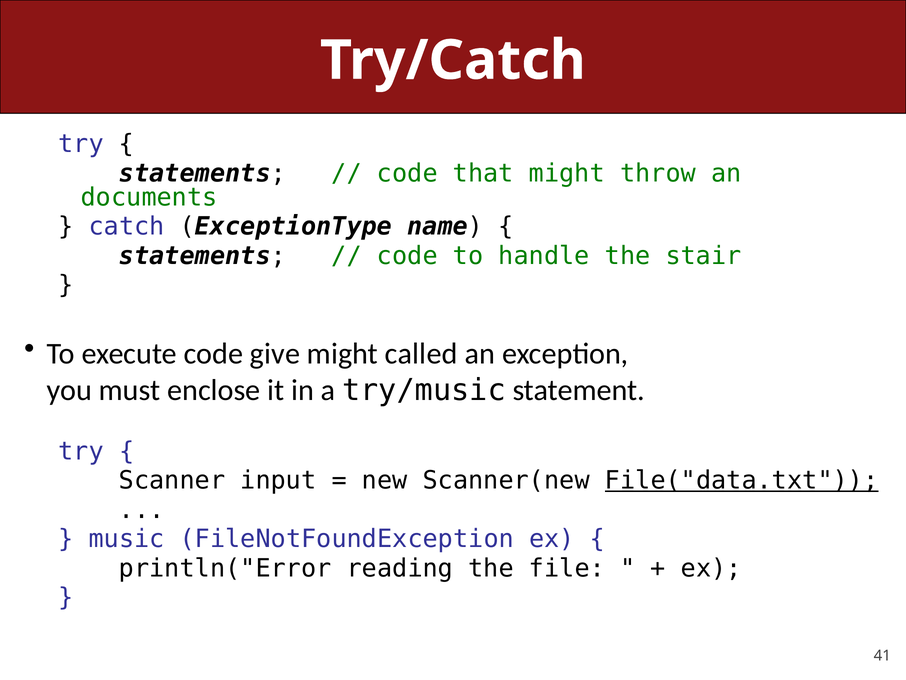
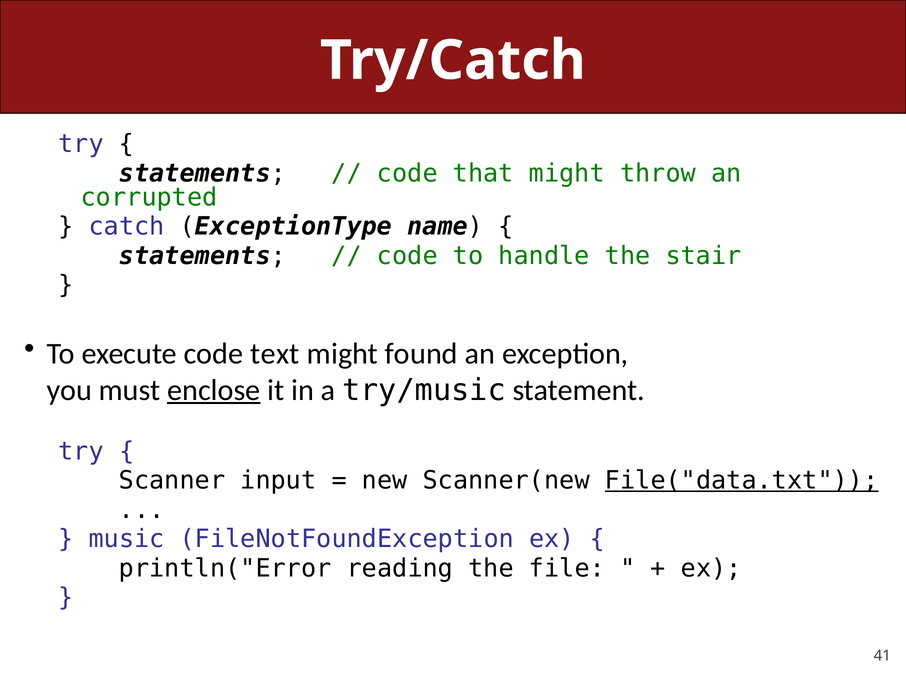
documents: documents -> corrupted
give: give -> text
called: called -> found
enclose underline: none -> present
